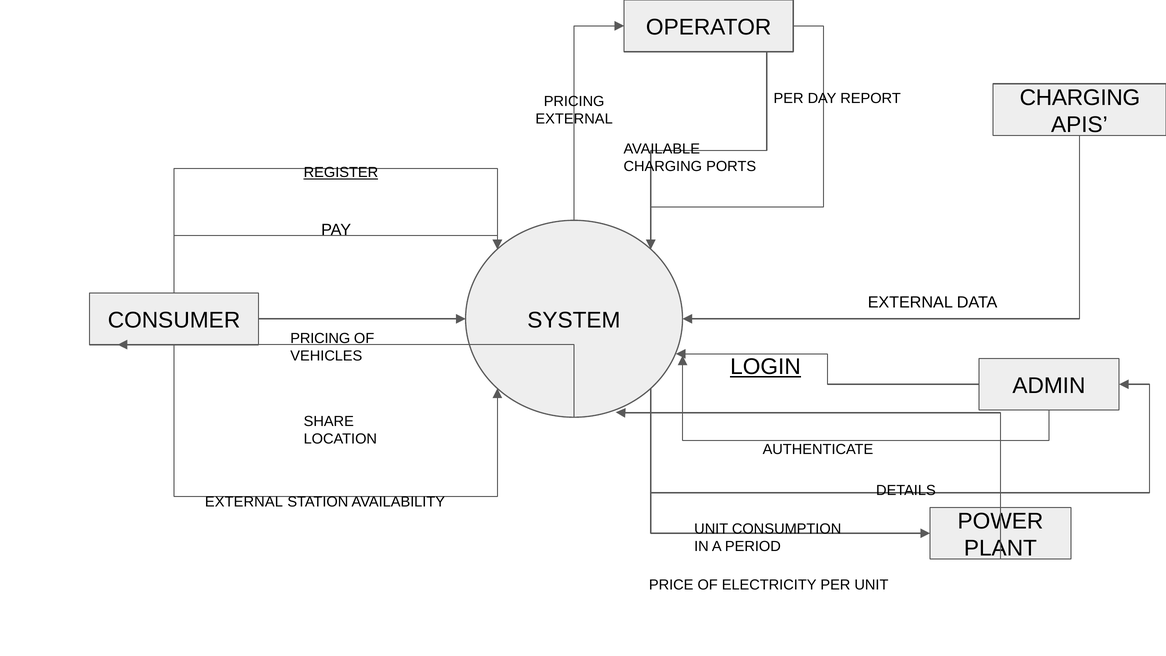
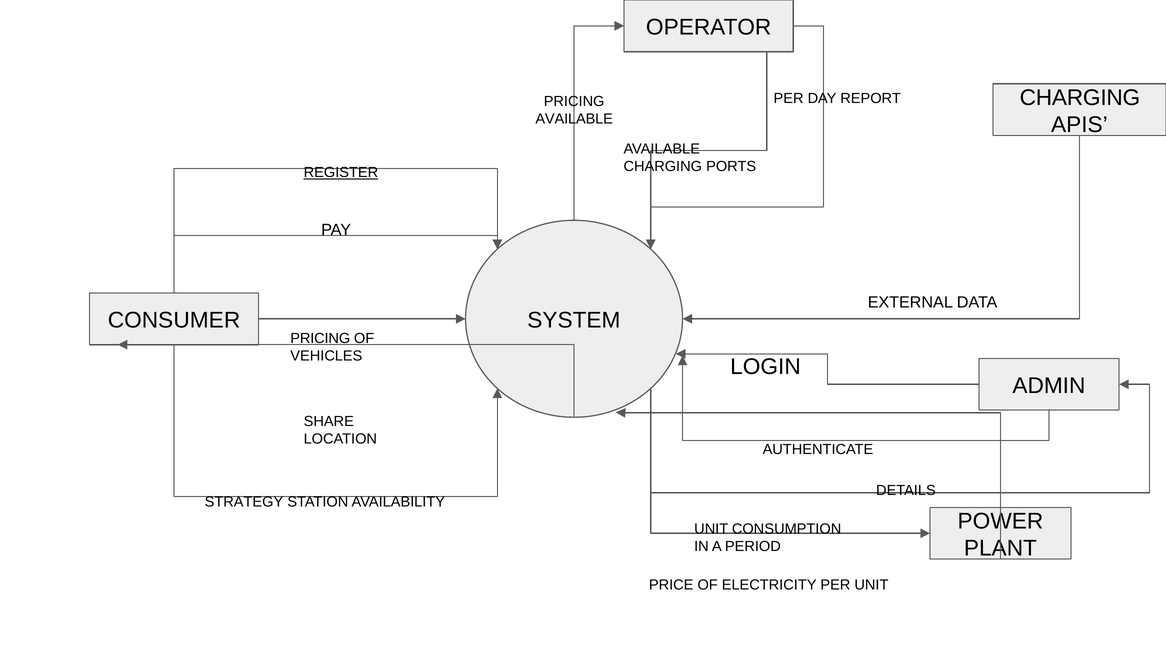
EXTERNAL at (574, 119): EXTERNAL -> AVAILABLE
LOGIN underline: present -> none
EXTERNAL at (244, 502): EXTERNAL -> STRATEGY
